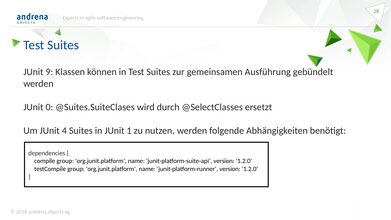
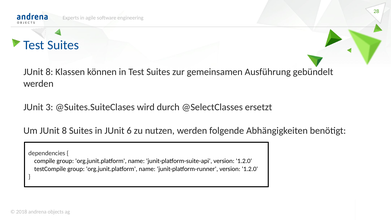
9 at (49, 72): 9 -> 8
0: 0 -> 3
Um JUnit 4: 4 -> 8
1: 1 -> 6
